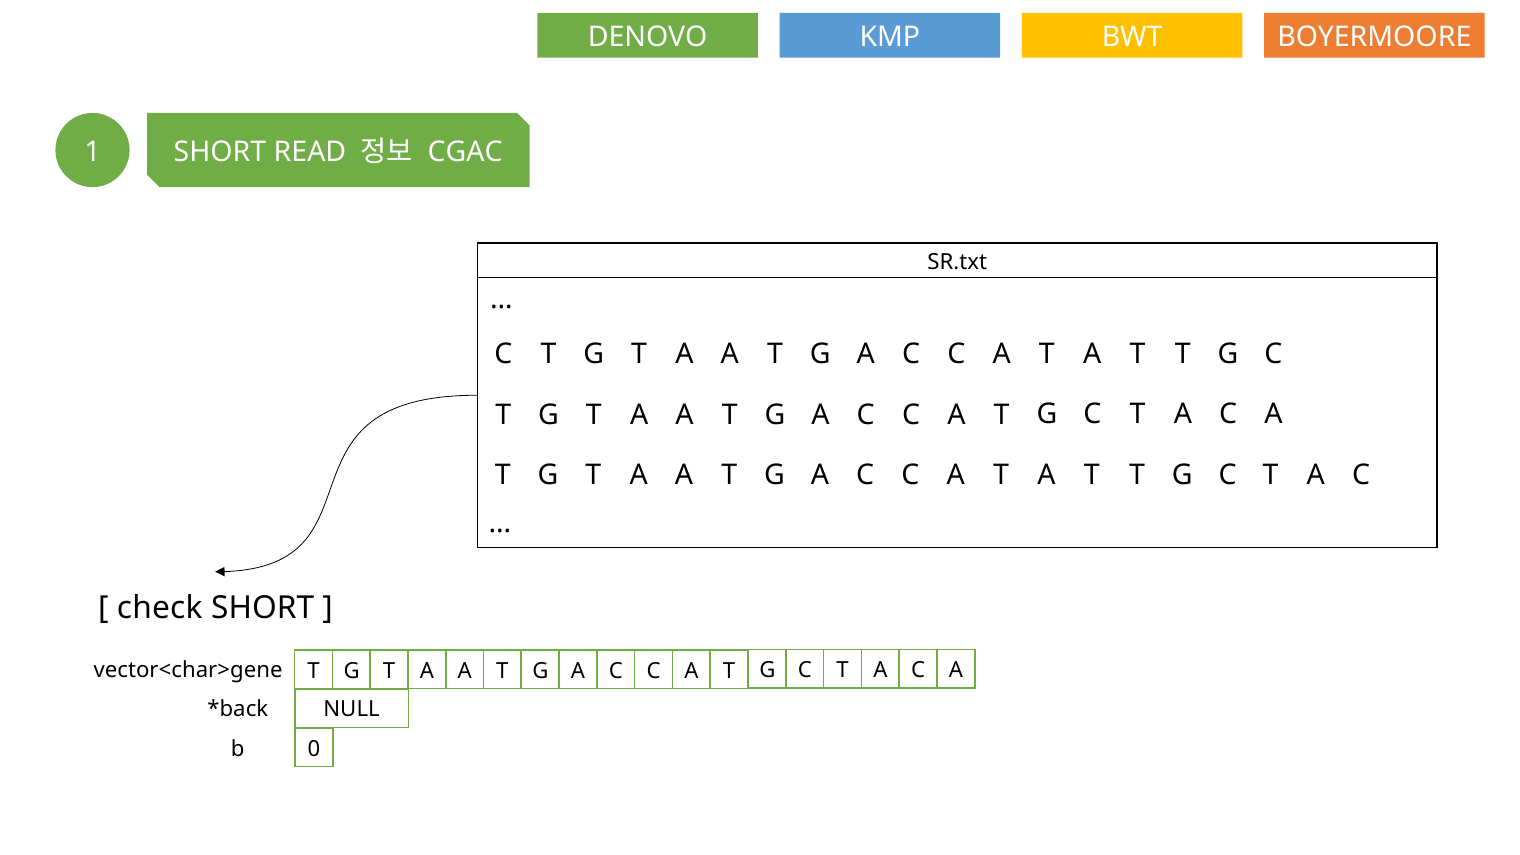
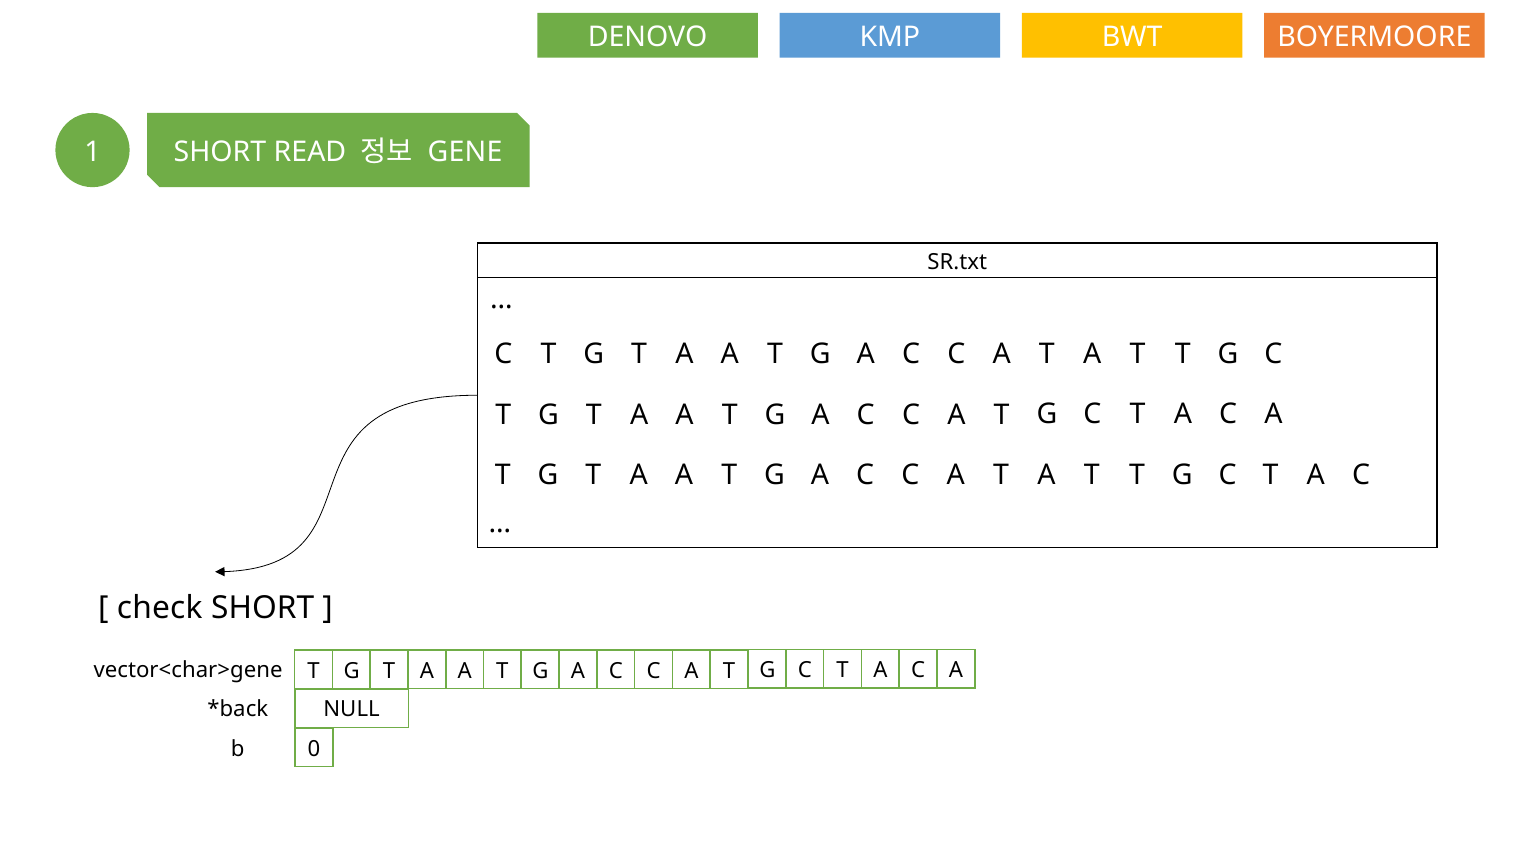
CGAC: CGAC -> GENE
